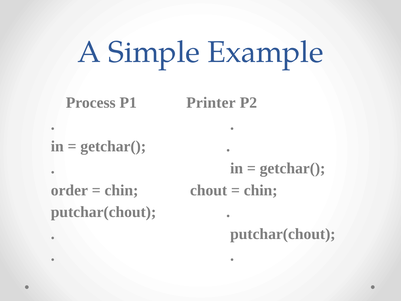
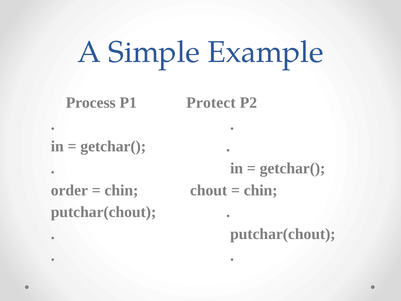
Printer: Printer -> Protect
